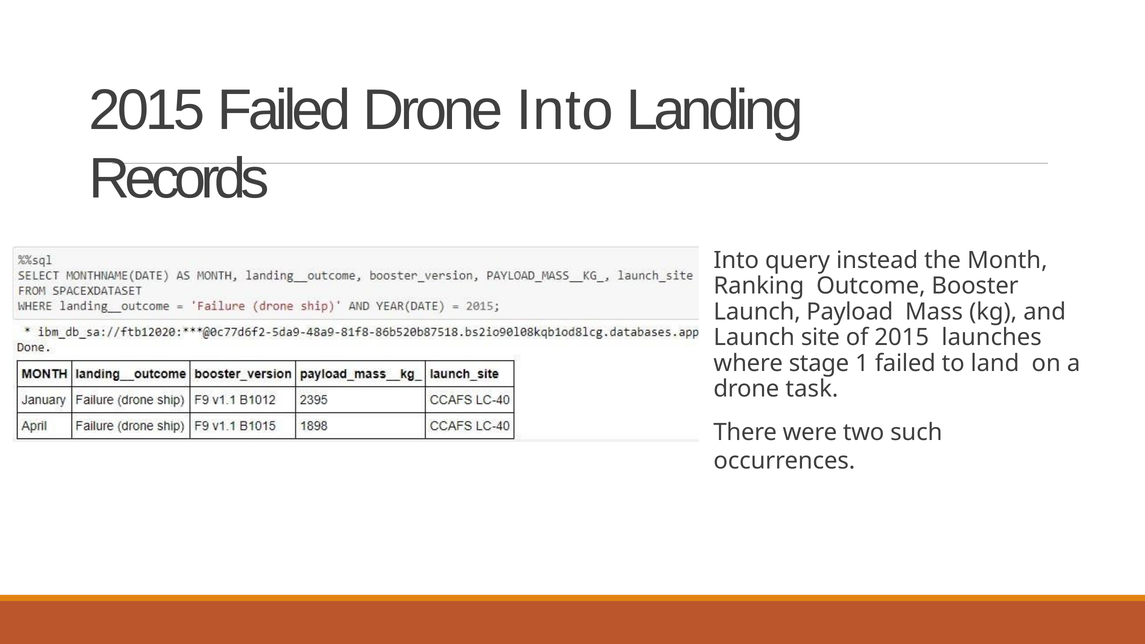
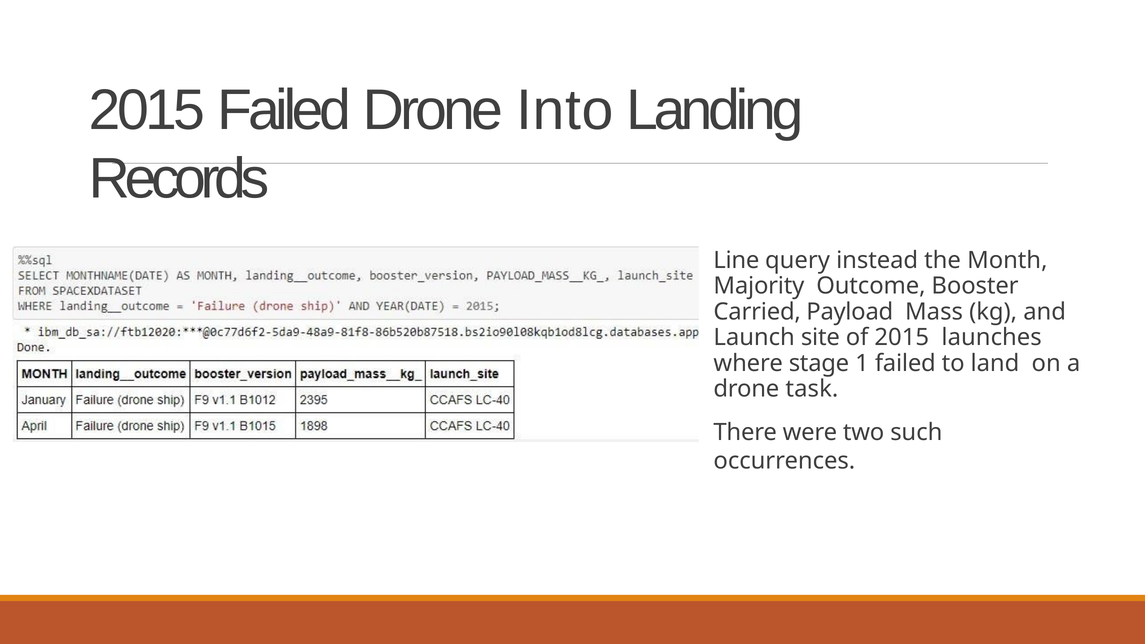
Into at (736, 260): Into -> Line
Ranking: Ranking -> Majority
Launch at (757, 312): Launch -> Carried
